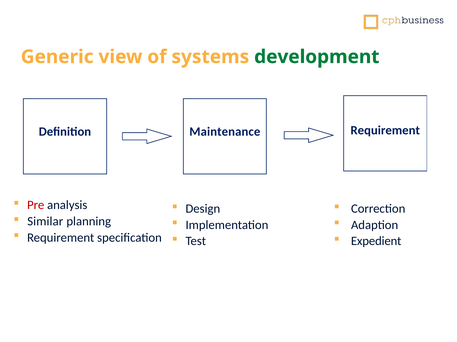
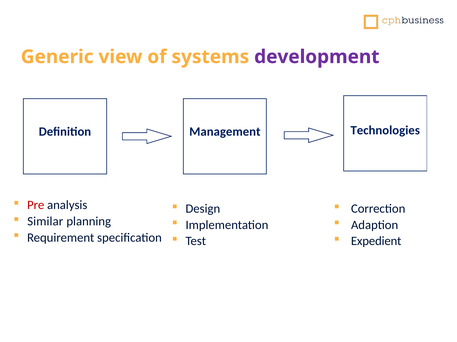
development colour: green -> purple
Maintenance: Maintenance -> Management
Definition Requirement: Requirement -> Technologies
